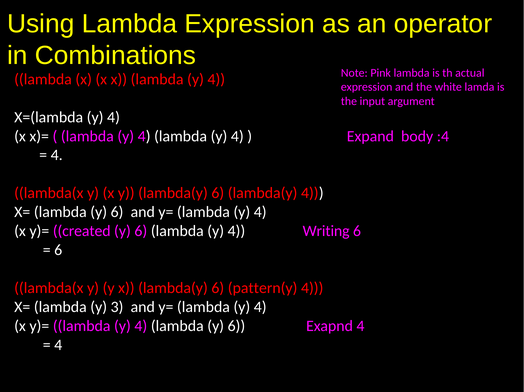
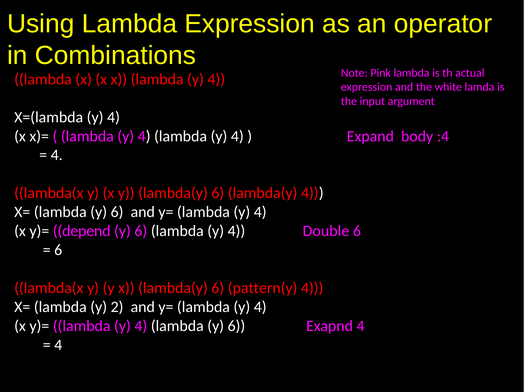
created: created -> depend
Writing: Writing -> Double
3: 3 -> 2
